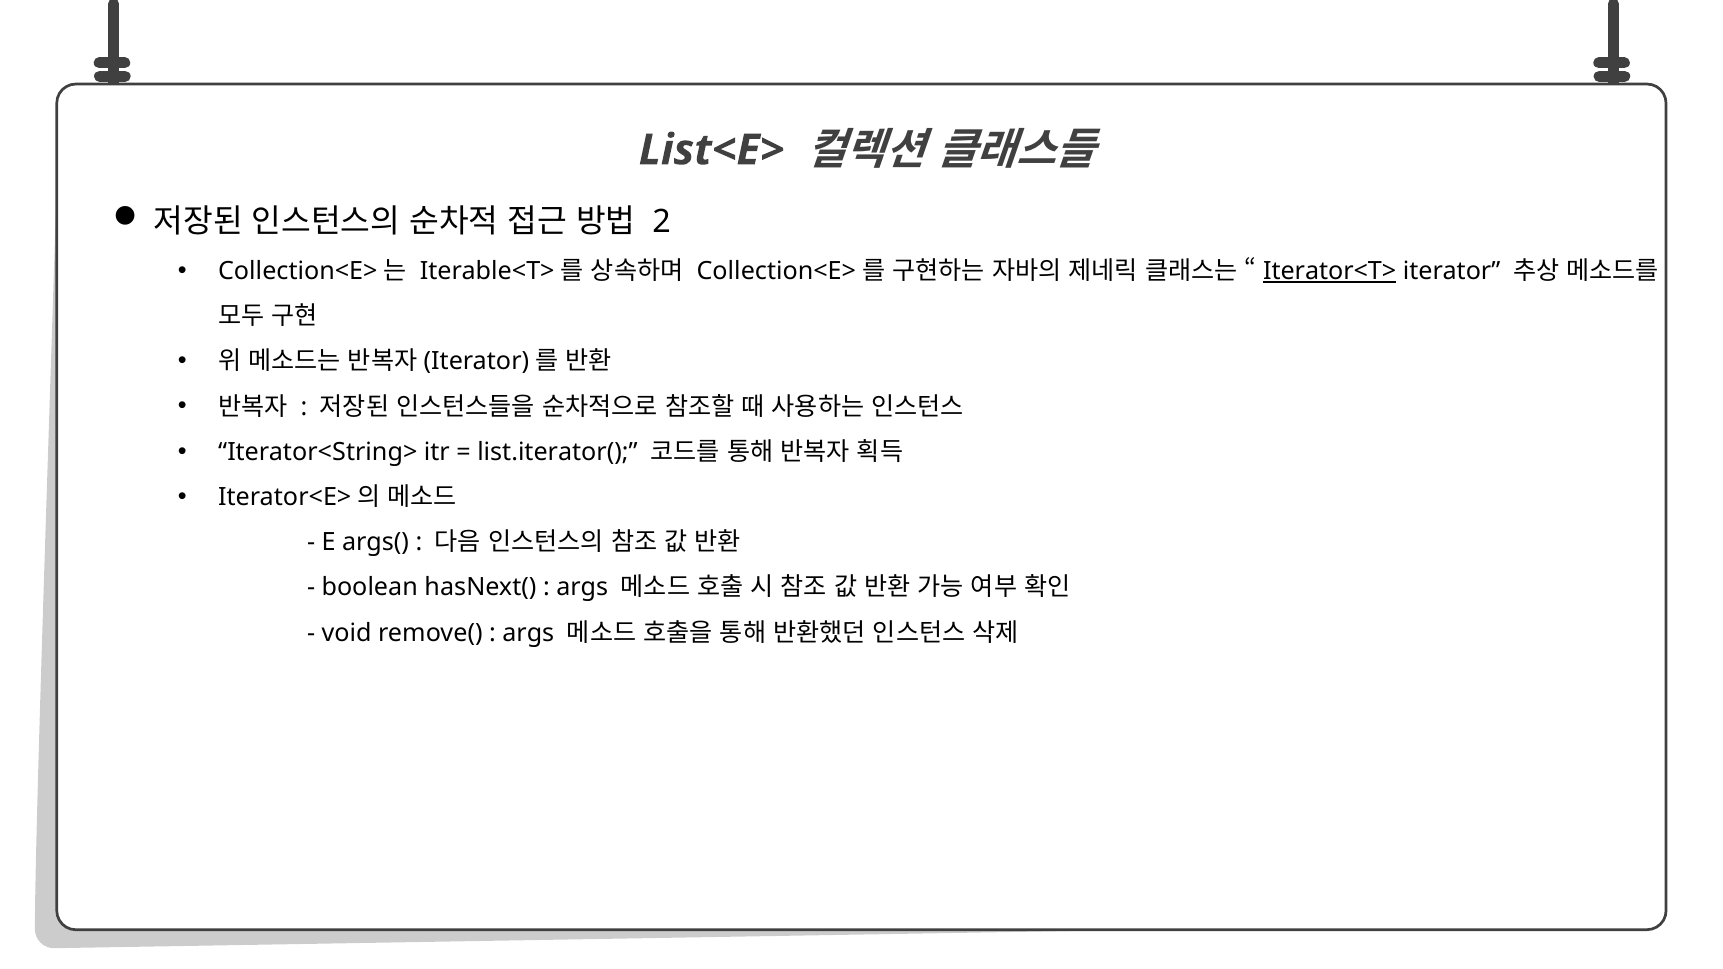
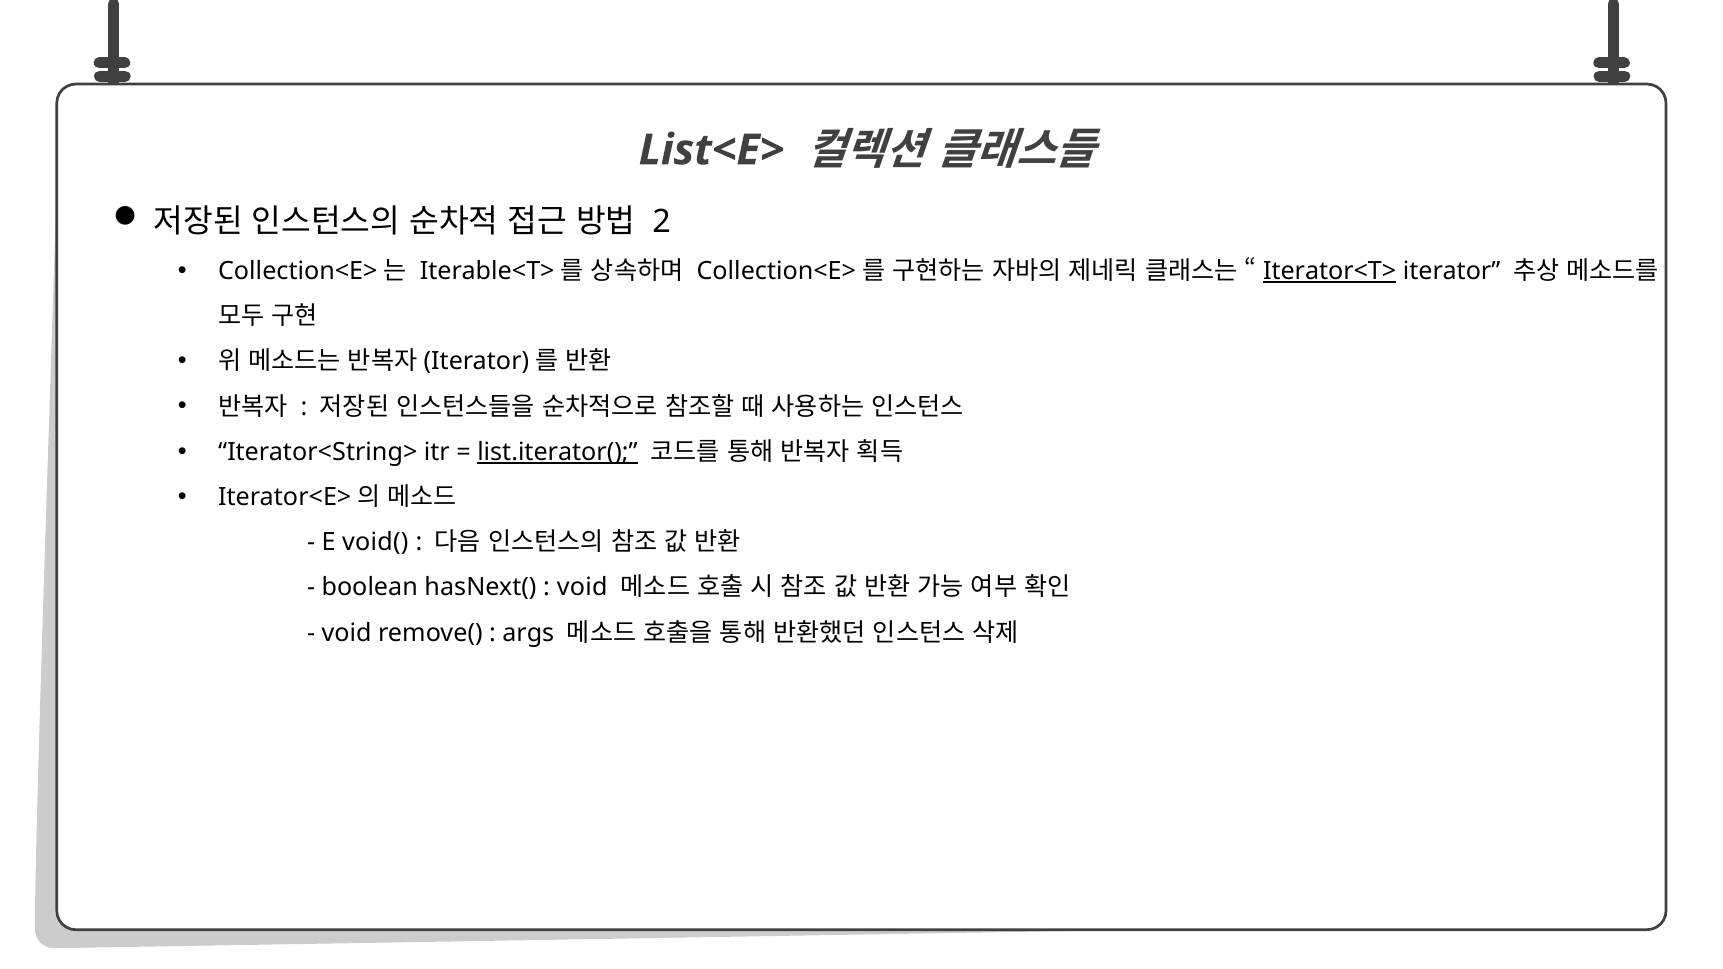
list.iterator( underline: none -> present
args(: args( -> void(
args at (582, 588): args -> void
